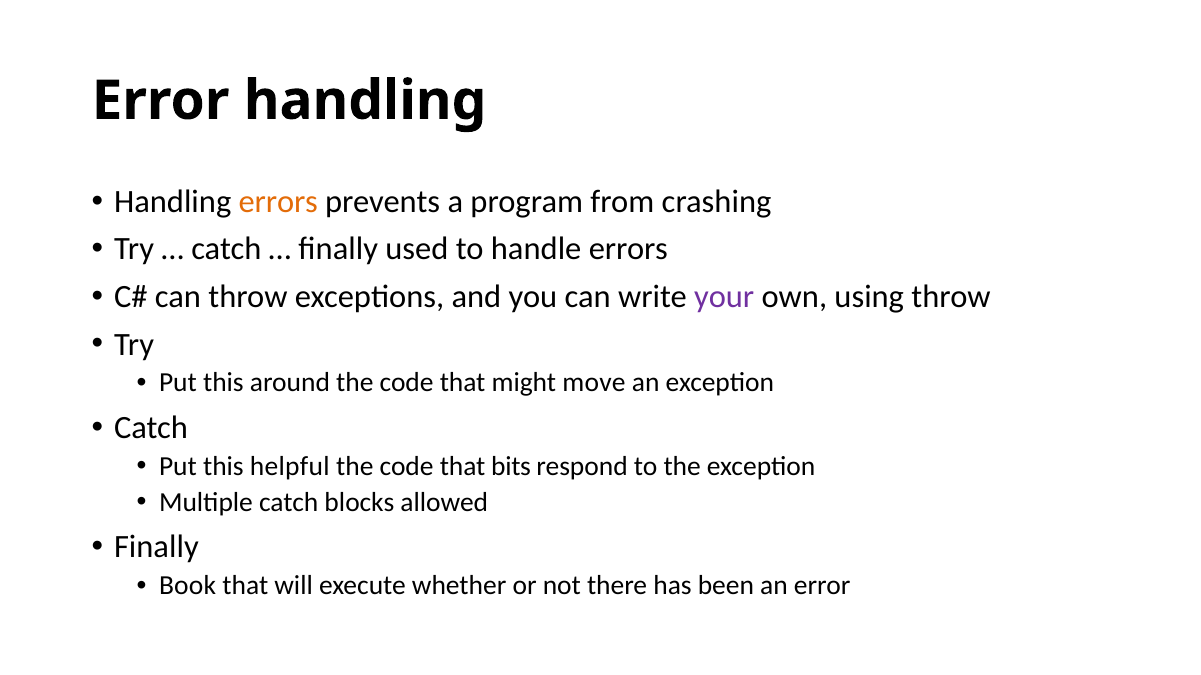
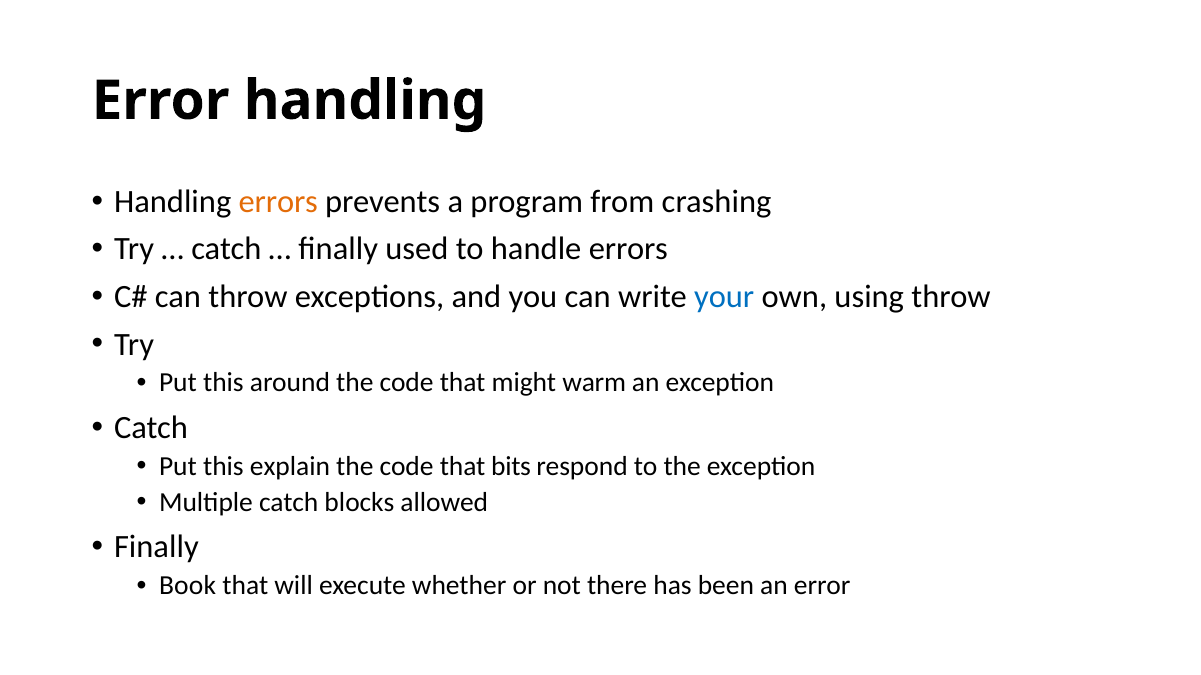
your colour: purple -> blue
move: move -> warm
helpful: helpful -> explain
